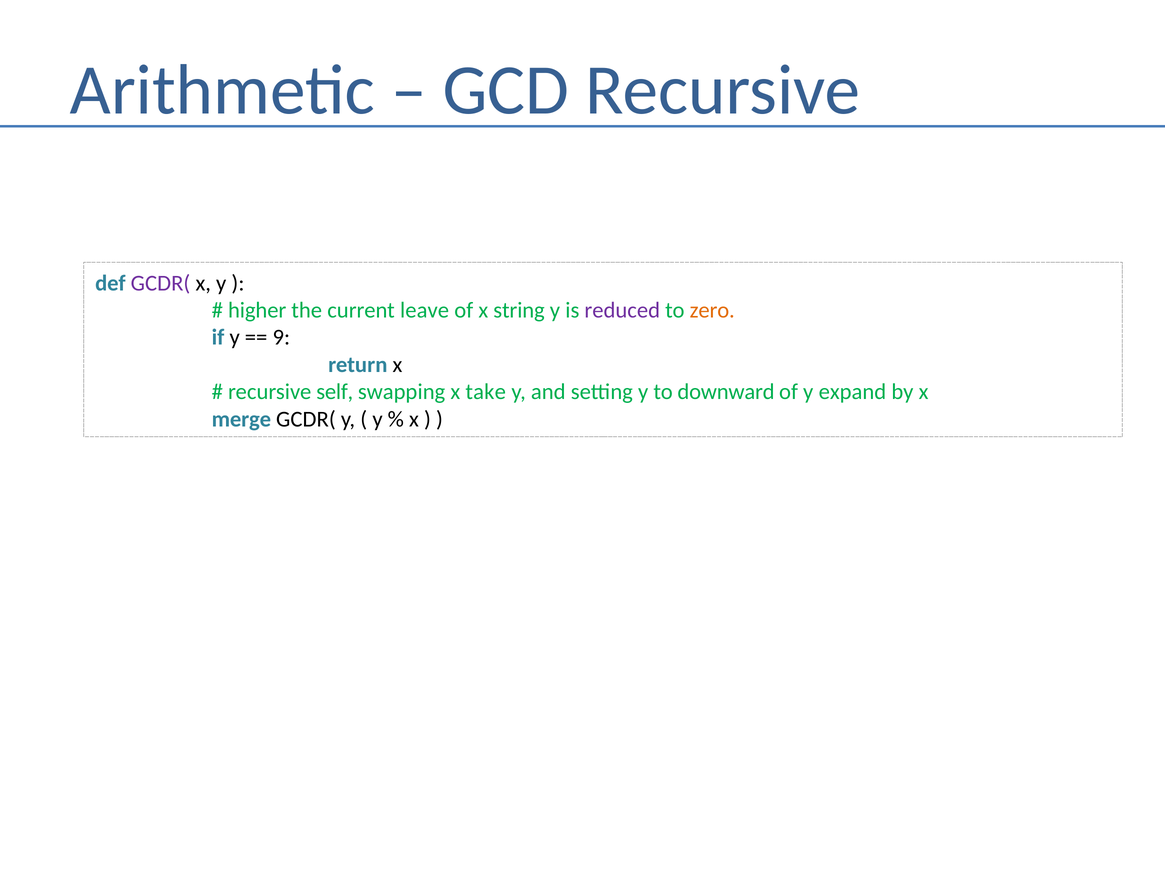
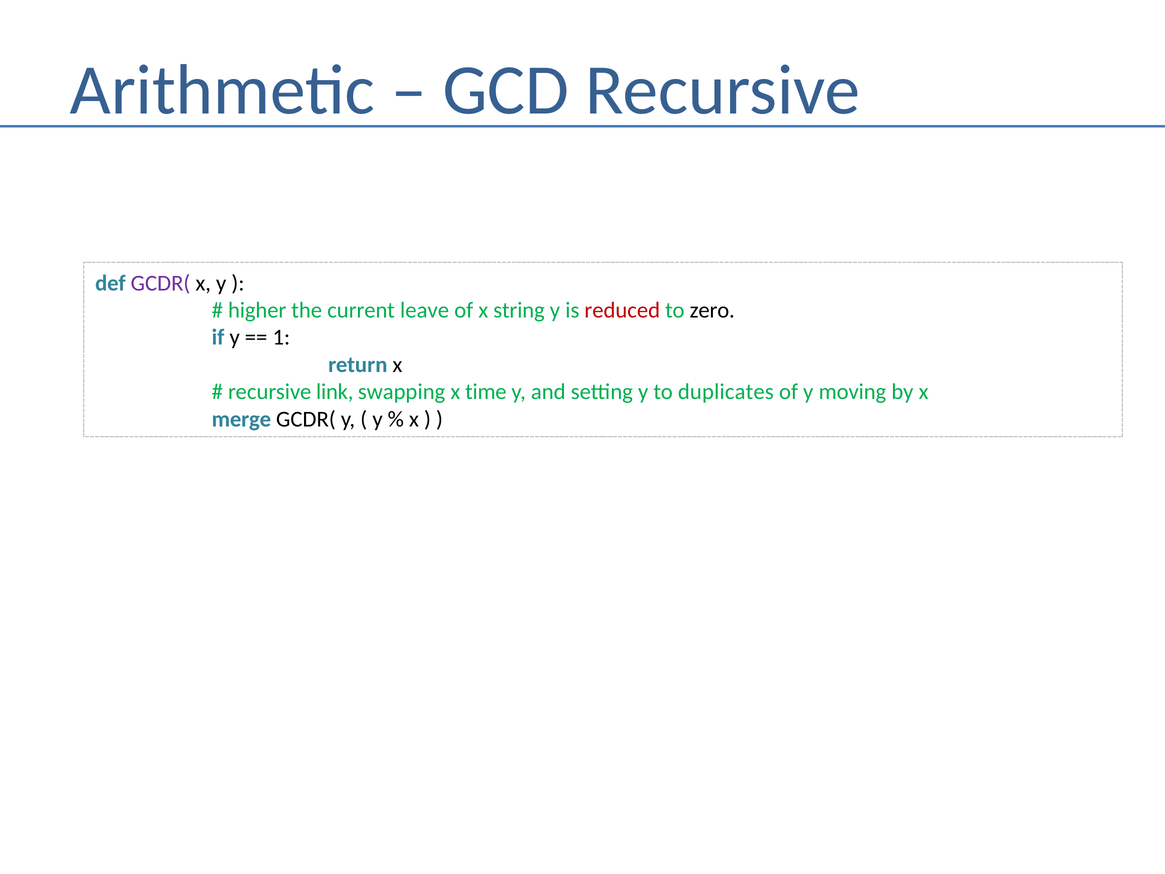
reduced colour: purple -> red
zero colour: orange -> black
9: 9 -> 1
self: self -> link
take: take -> time
downward: downward -> duplicates
expand: expand -> moving
